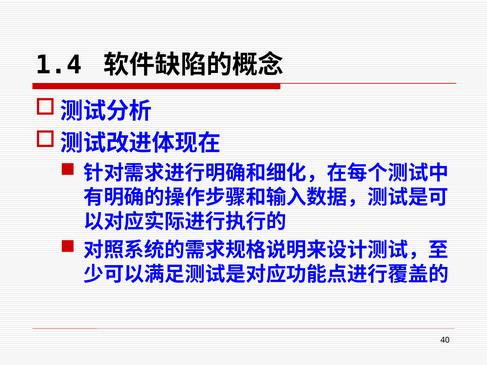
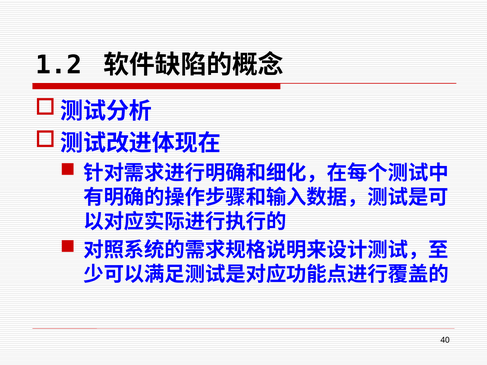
1.4: 1.4 -> 1.2
